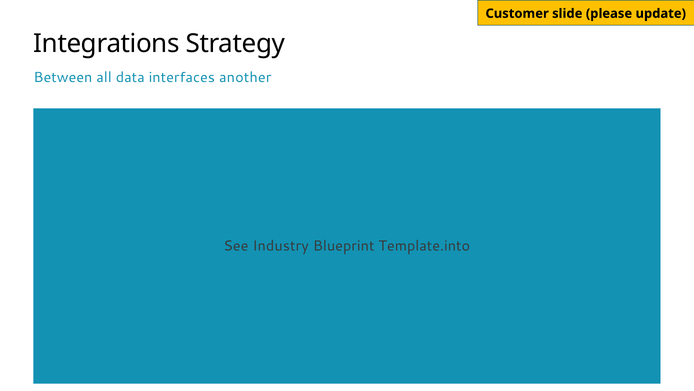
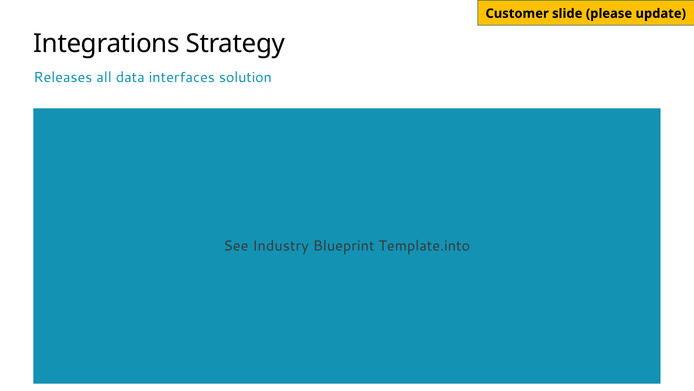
Between: Between -> Releases
another: another -> solution
